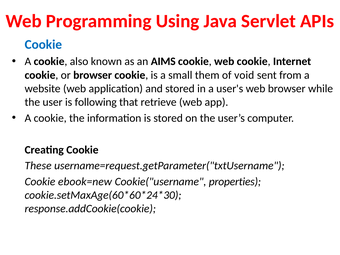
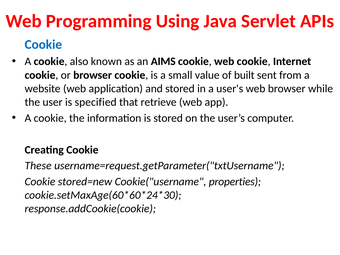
them: them -> value
void: void -> built
following: following -> specified
ebook=new: ebook=new -> stored=new
